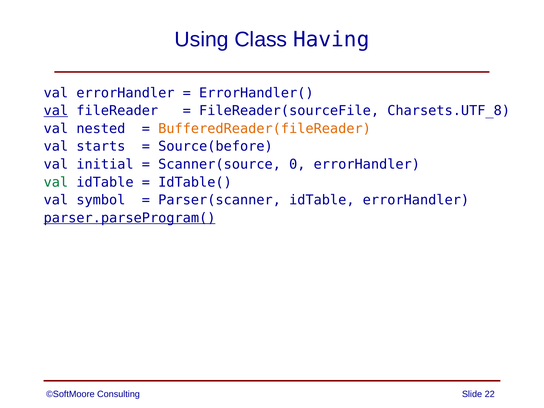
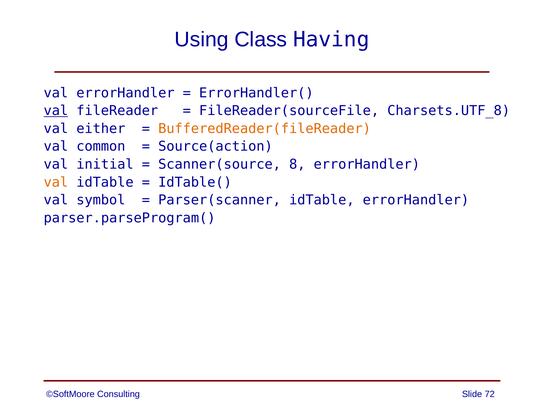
nested: nested -> either
starts: starts -> common
Source(before: Source(before -> Source(action
0: 0 -> 8
val at (56, 182) colour: green -> orange
parser.parseProgram( underline: present -> none
22: 22 -> 72
